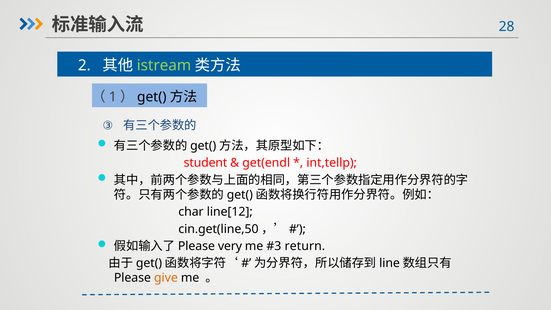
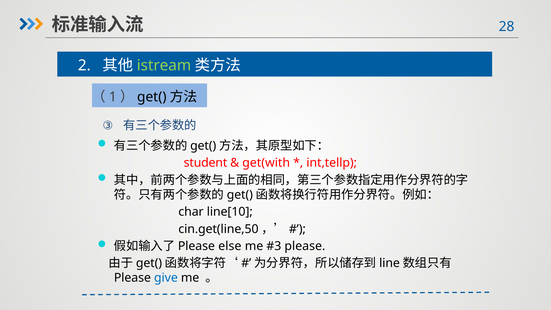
get(endl: get(endl -> get(with
line[12: line[12 -> line[10
very: very -> else
return at (305, 246): return -> please
give colour: orange -> blue
